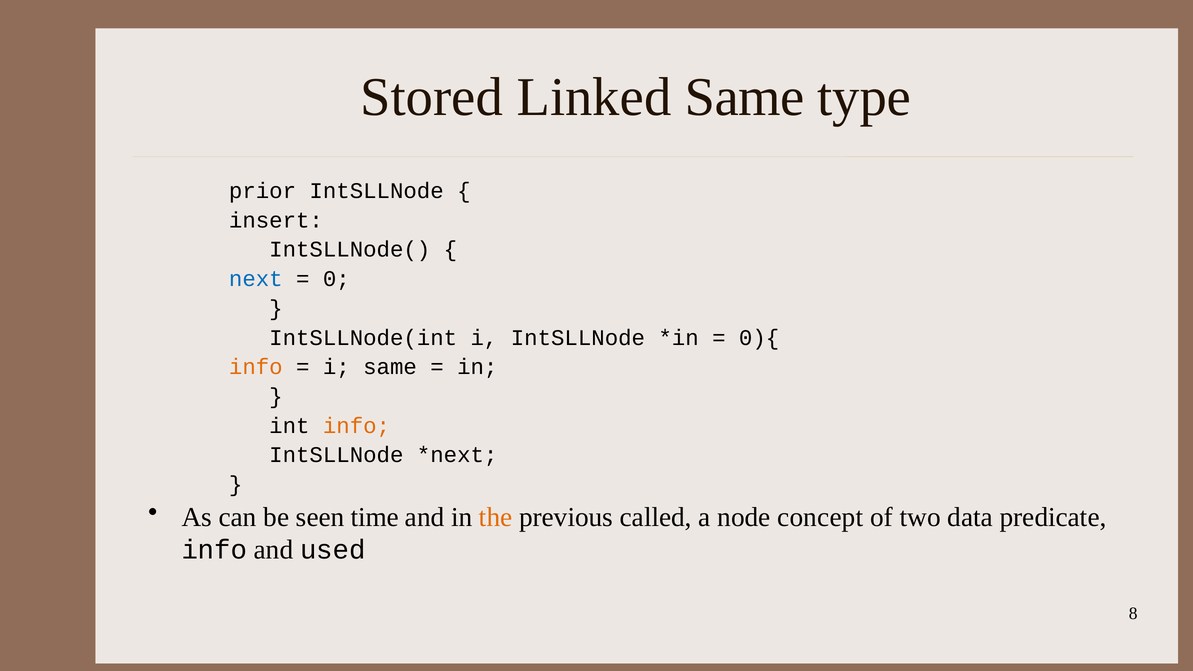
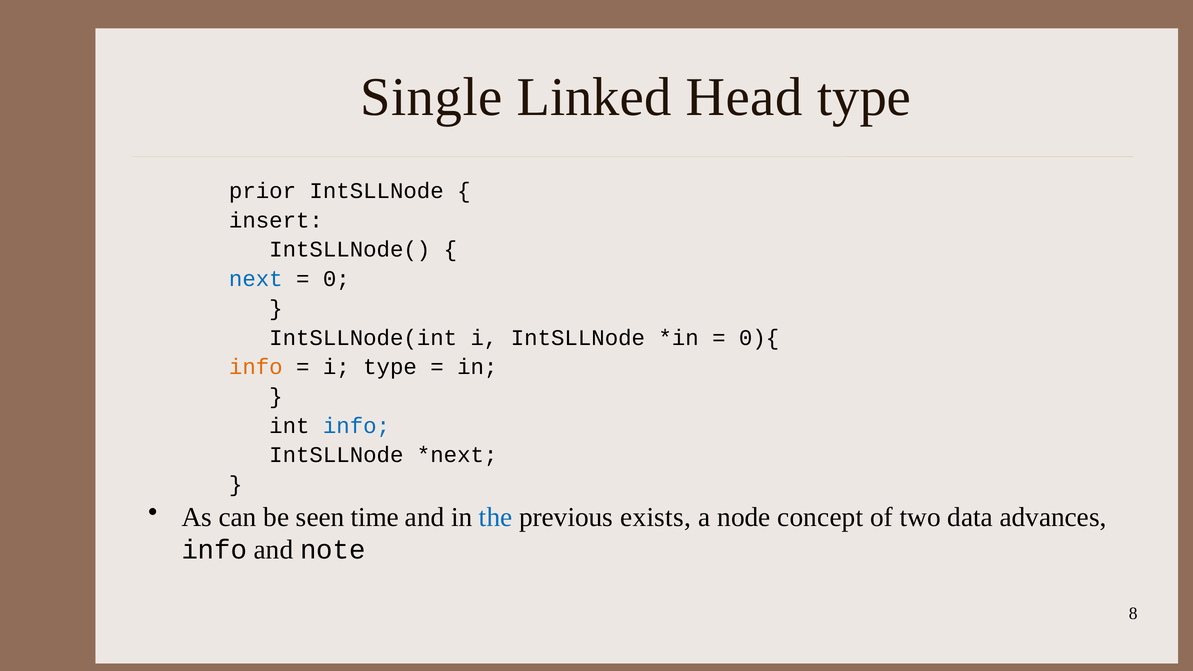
Stored: Stored -> Single
Linked Same: Same -> Head
i same: same -> type
info at (356, 426) colour: orange -> blue
the colour: orange -> blue
called: called -> exists
predicate: predicate -> advances
used: used -> note
